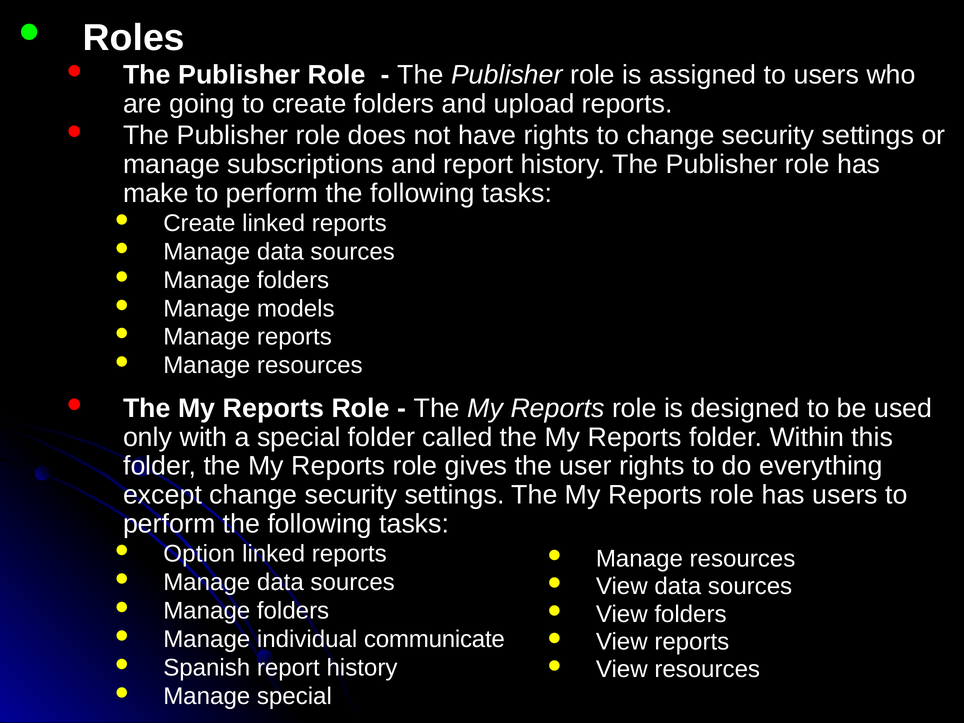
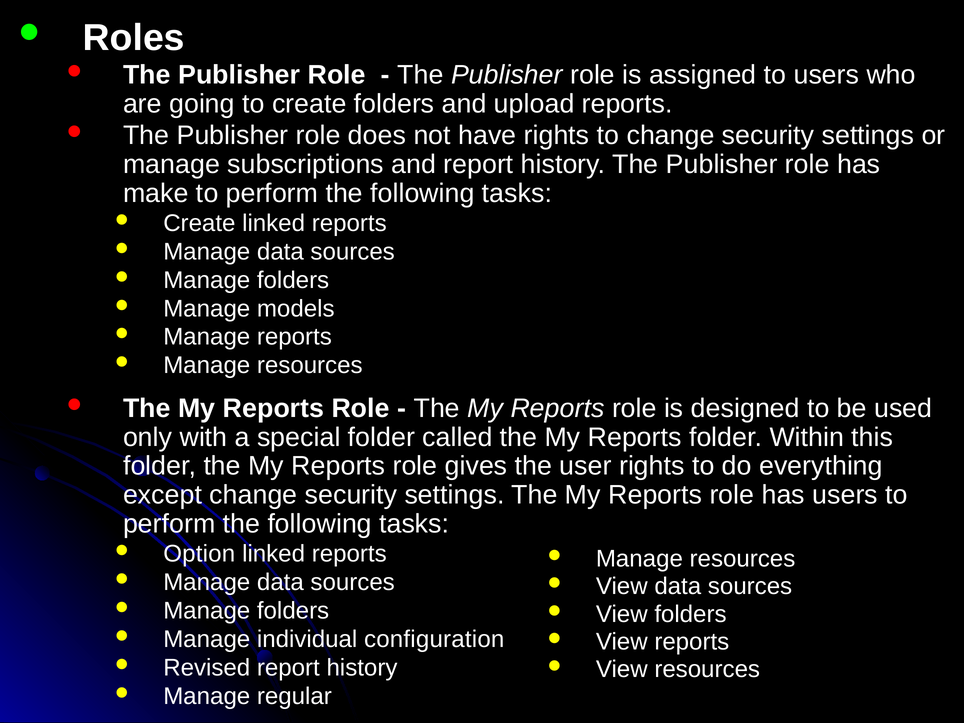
communicate: communicate -> configuration
Spanish: Spanish -> Revised
Manage special: special -> regular
